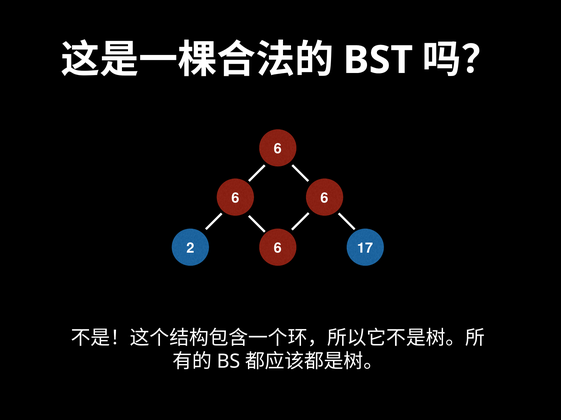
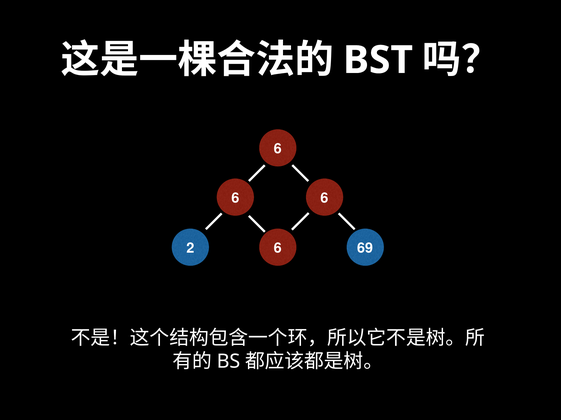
17: 17 -> 69
